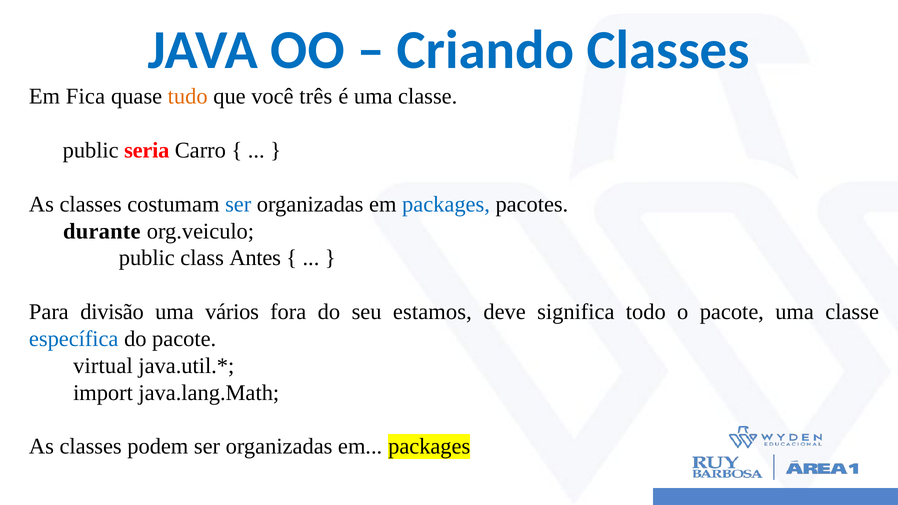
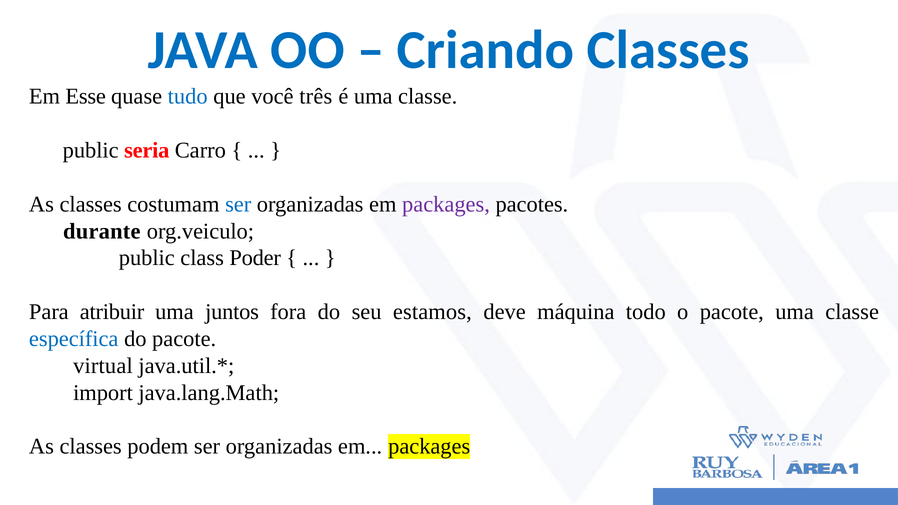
Fica: Fica -> Esse
tudo colour: orange -> blue
packages at (446, 204) colour: blue -> purple
Antes: Antes -> Poder
divisão: divisão -> atribuir
vários: vários -> juntos
significa: significa -> máquina
